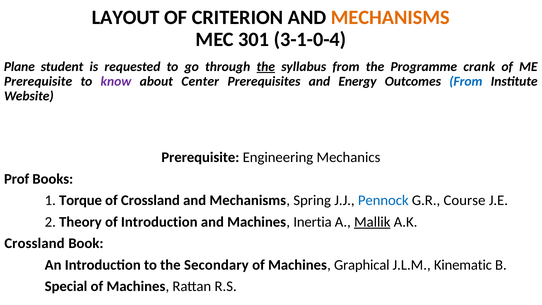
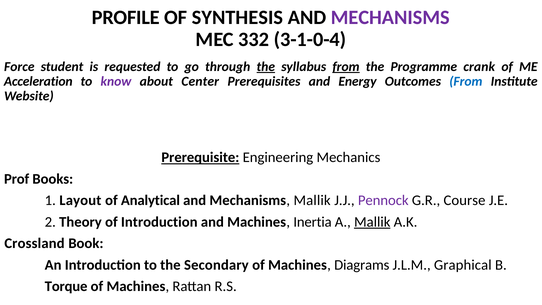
LAYOUT: LAYOUT -> PROFILE
CRITERION: CRITERION -> SYNTHESIS
MECHANISMS at (390, 18) colour: orange -> purple
301: 301 -> 332
Plane: Plane -> Force
from at (346, 67) underline: none -> present
Prerequisite at (38, 81): Prerequisite -> Acceleration
Prerequisite at (200, 157) underline: none -> present
Torque: Torque -> Layout
of Crossland: Crossland -> Analytical
Mechanisms Spring: Spring -> Mallik
Pennock colour: blue -> purple
Graphical: Graphical -> Diagrams
Kinematic: Kinematic -> Graphical
Special: Special -> Torque
